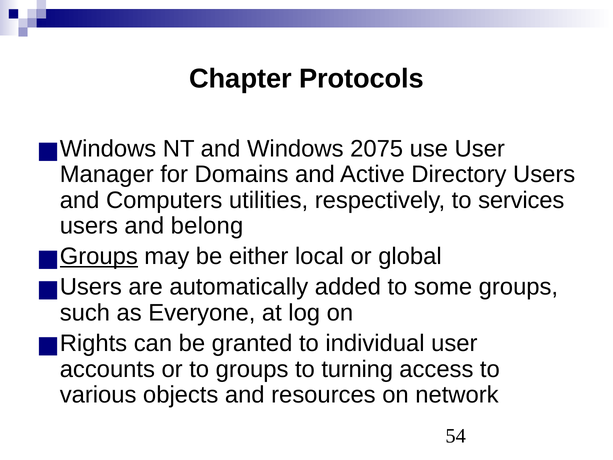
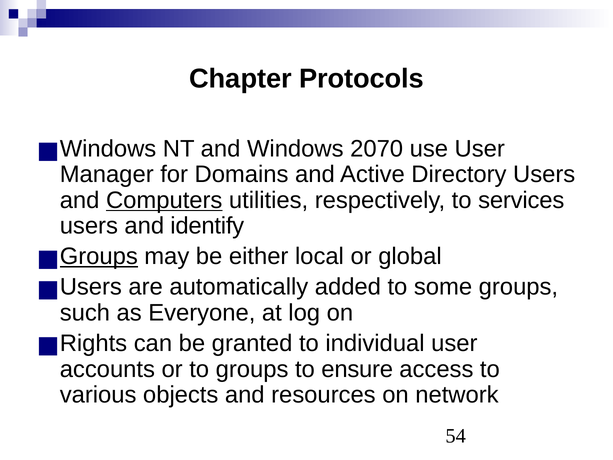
2075: 2075 -> 2070
Computers underline: none -> present
belong: belong -> identify
turning: turning -> ensure
